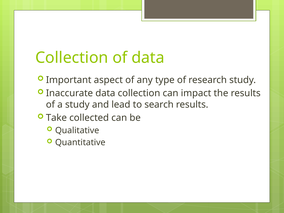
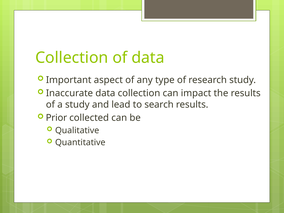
Take: Take -> Prior
